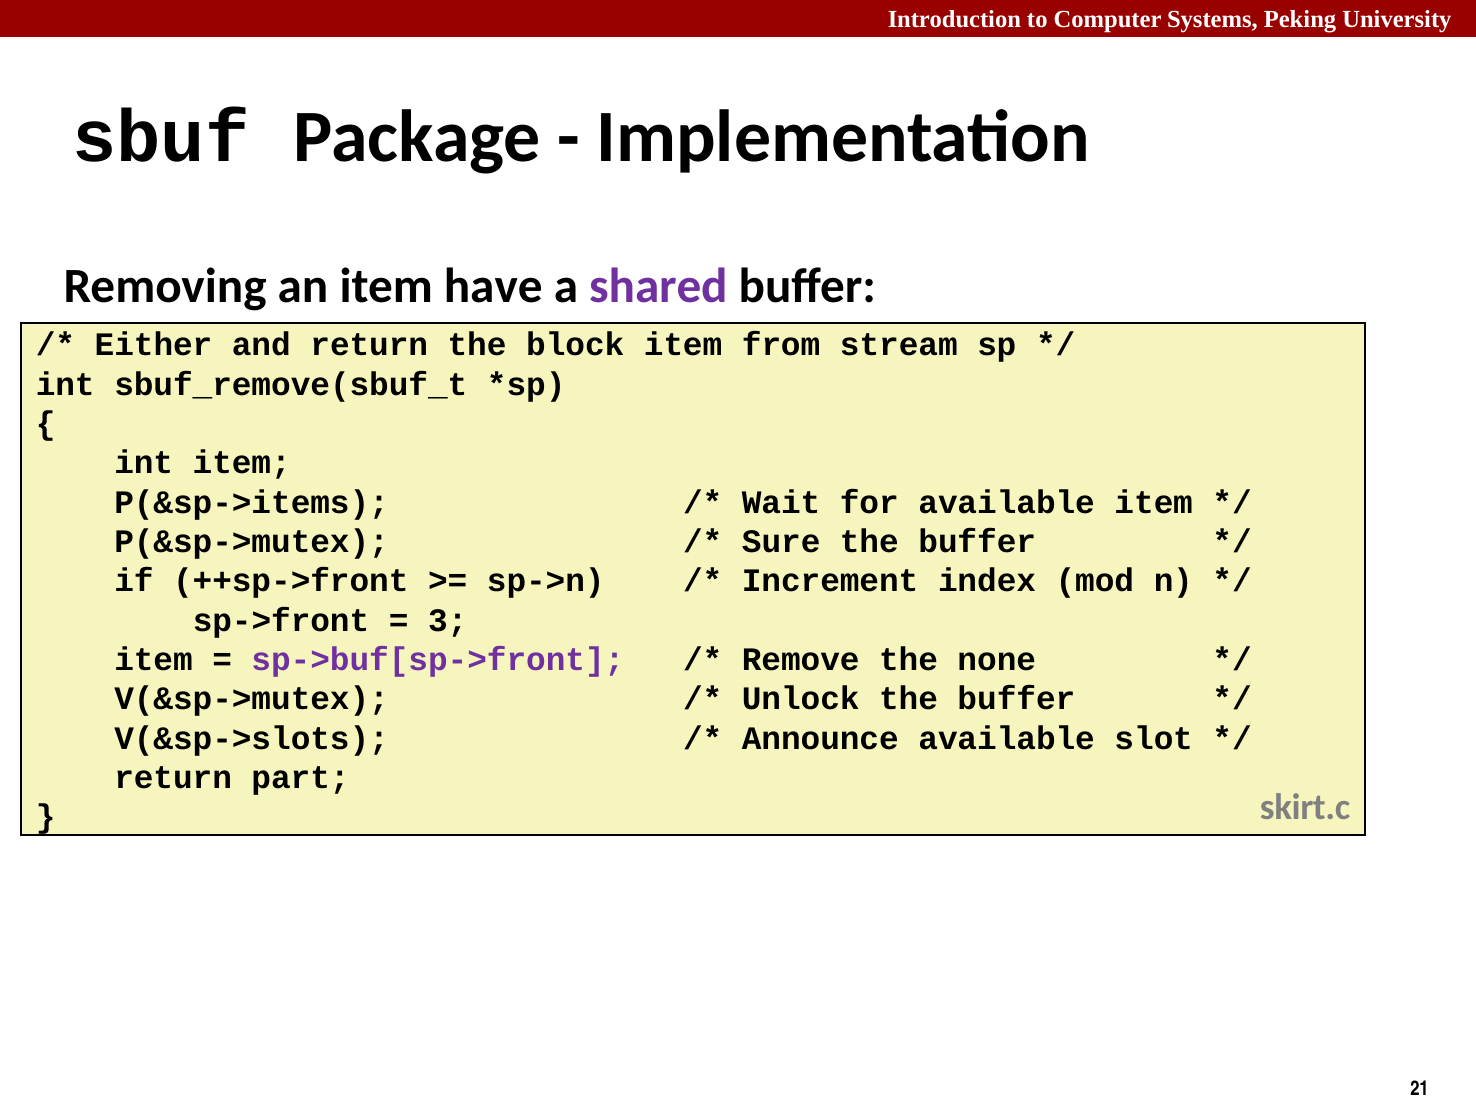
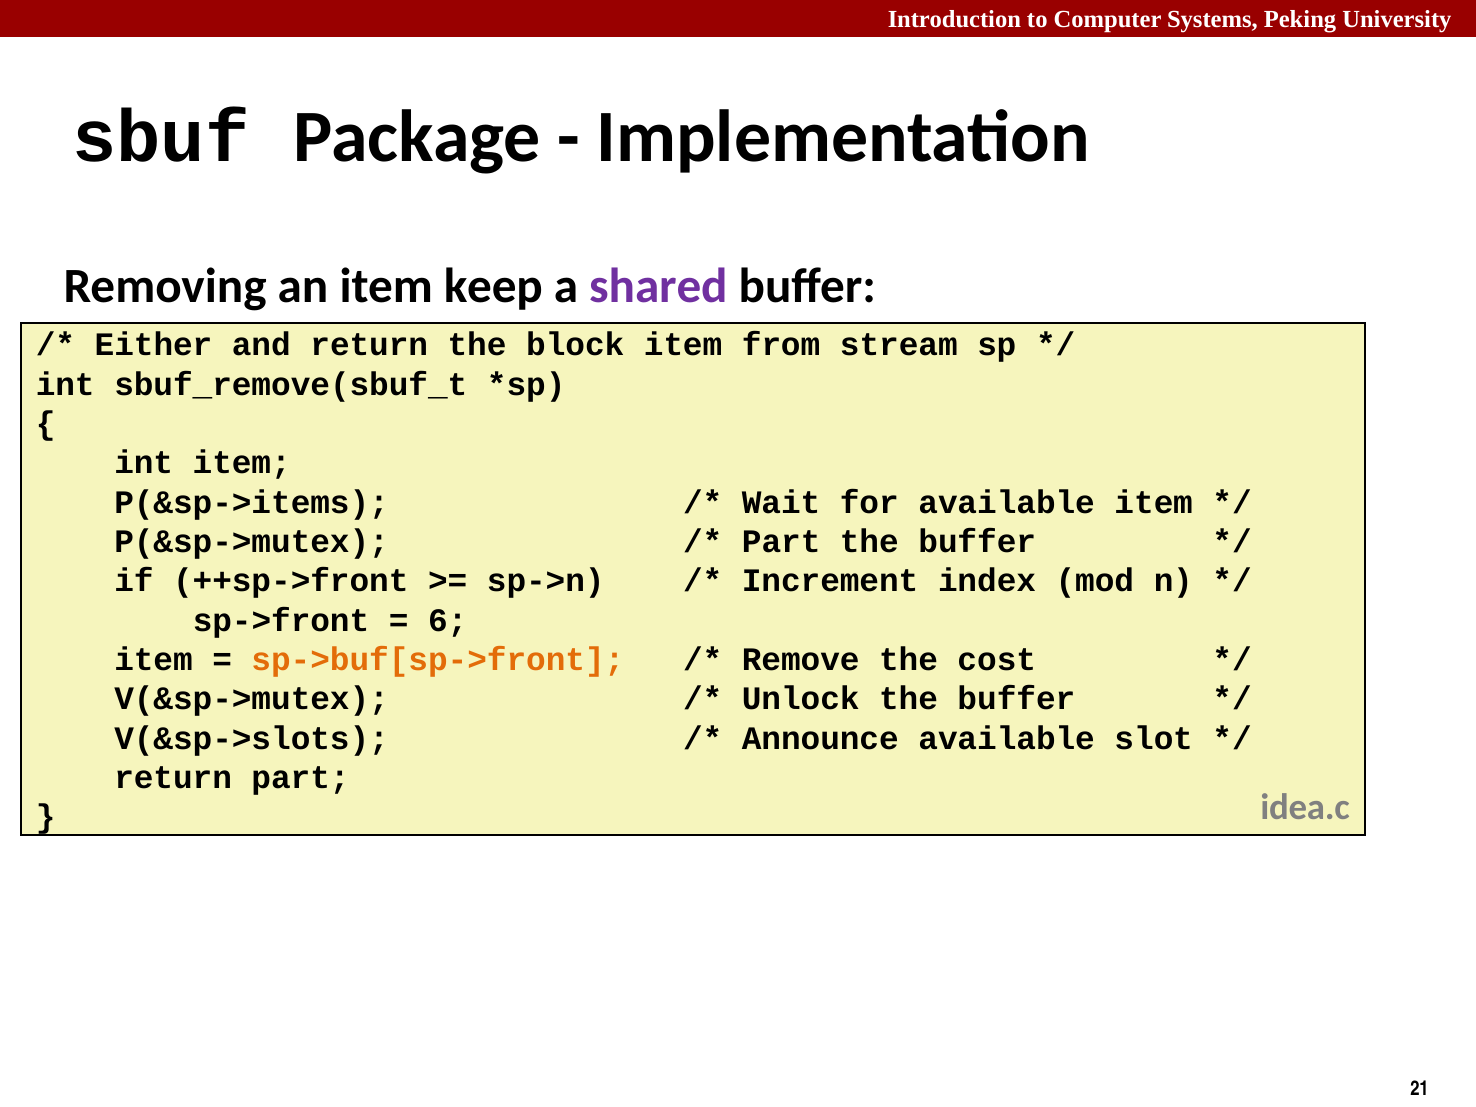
have: have -> keep
Sure at (781, 542): Sure -> Part
3: 3 -> 6
sp->buf[sp->front colour: purple -> orange
none: none -> cost
skirt.c: skirt.c -> idea.c
